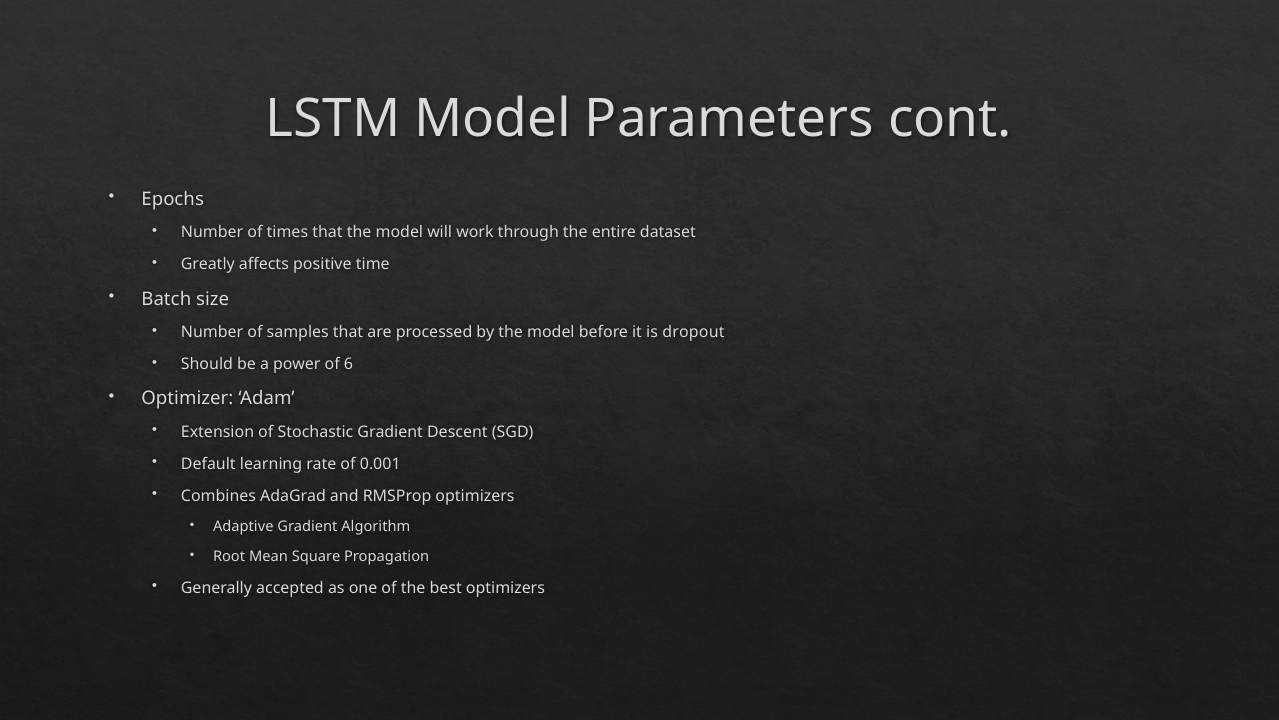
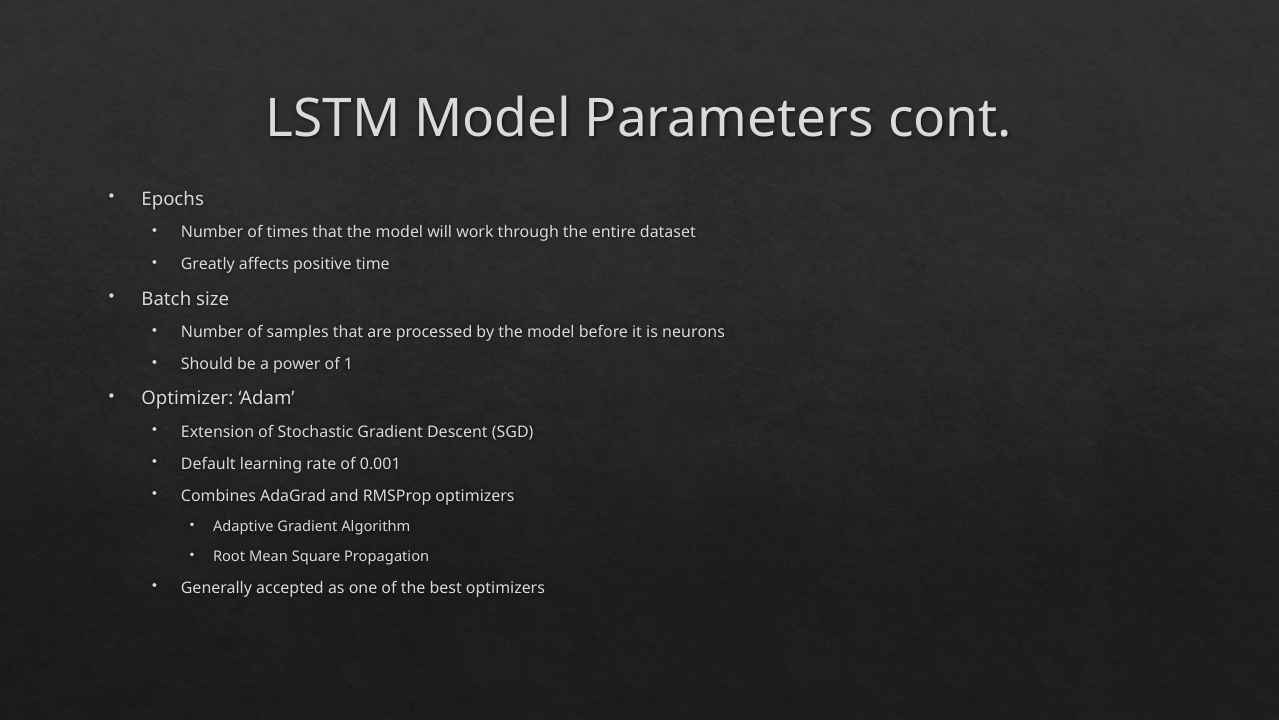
dropout: dropout -> neurons
6: 6 -> 1
